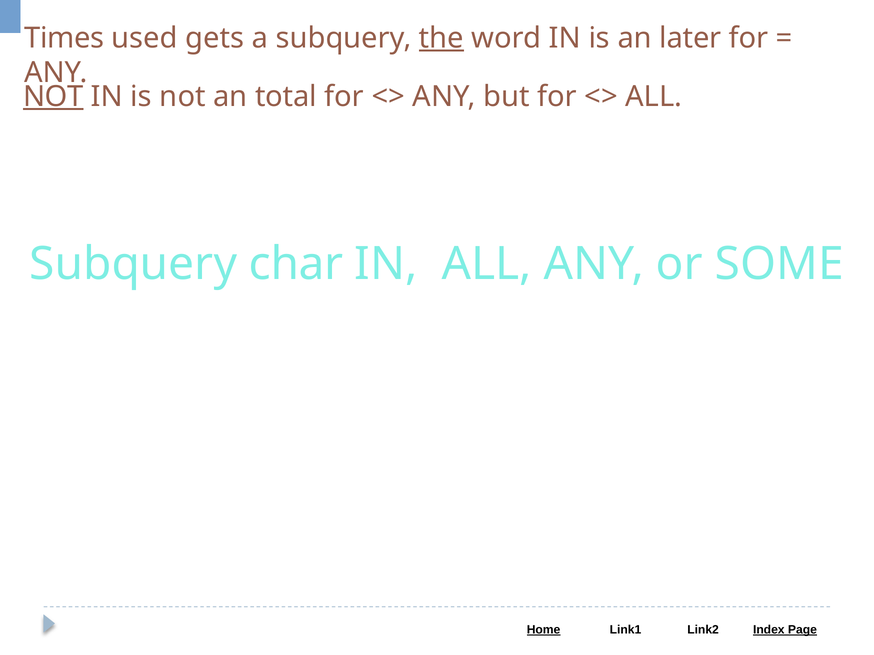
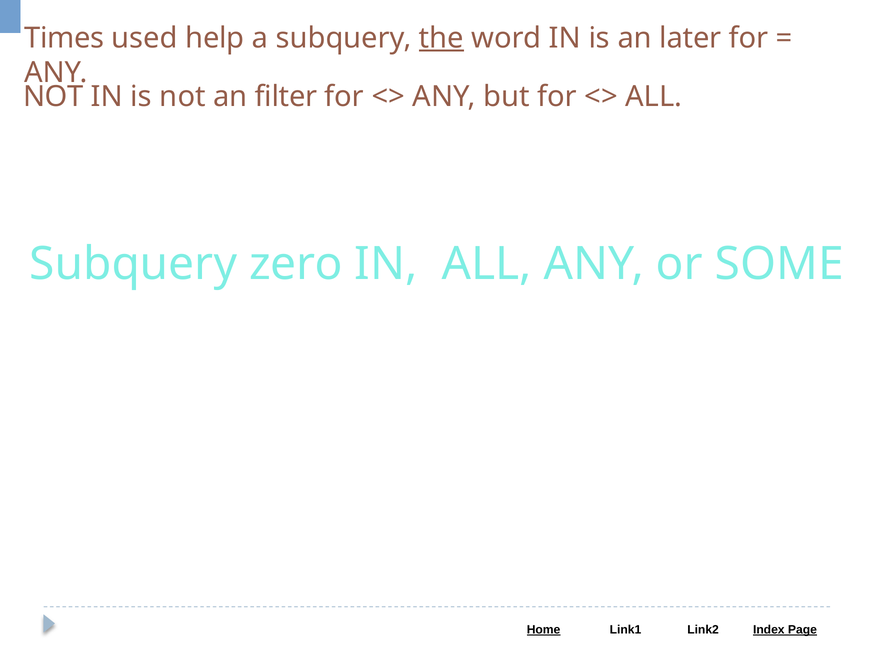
gets: gets -> help
NOT at (53, 97) underline: present -> none
total: total -> filter
char: char -> zero
